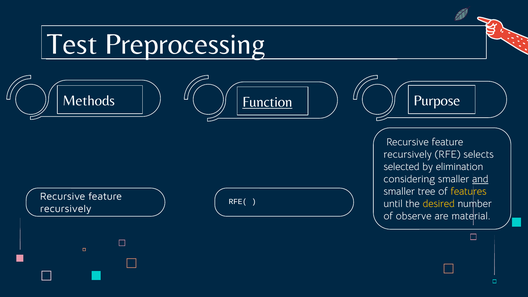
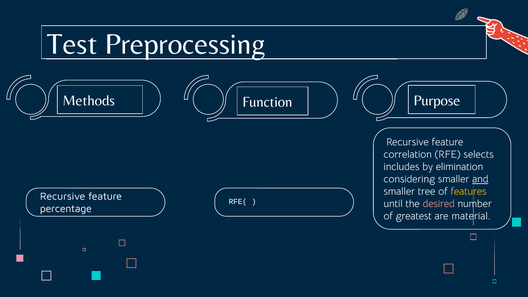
Function underline: present -> none
recursively at (408, 155): recursively -> correlation
selected: selected -> includes
desired colour: yellow -> pink
recursively at (66, 209): recursively -> percentage
observe: observe -> greatest
